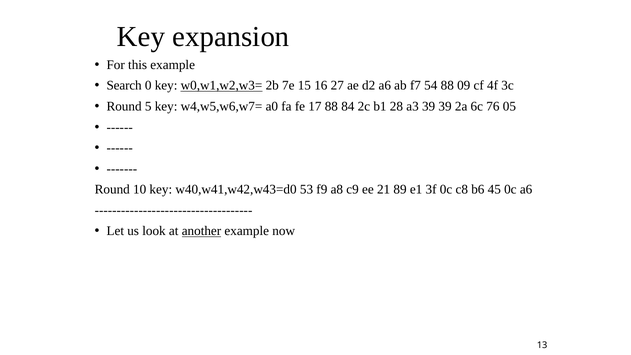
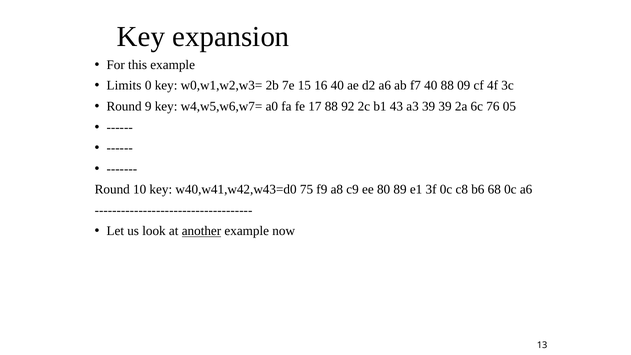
Search: Search -> Limits
w0,w1,w2,w3= underline: present -> none
16 27: 27 -> 40
f7 54: 54 -> 40
5: 5 -> 9
84: 84 -> 92
28: 28 -> 43
53: 53 -> 75
21: 21 -> 80
45: 45 -> 68
